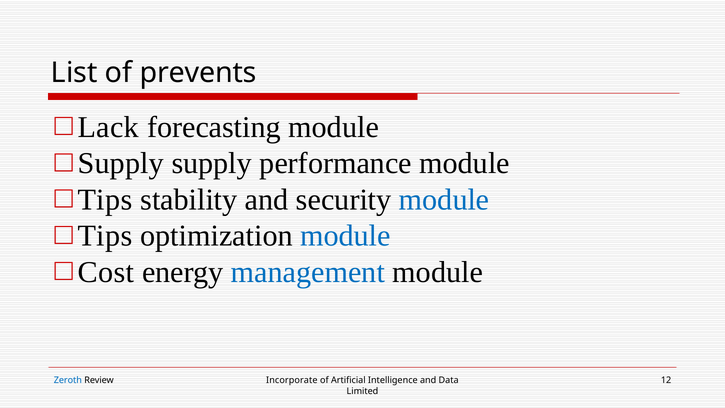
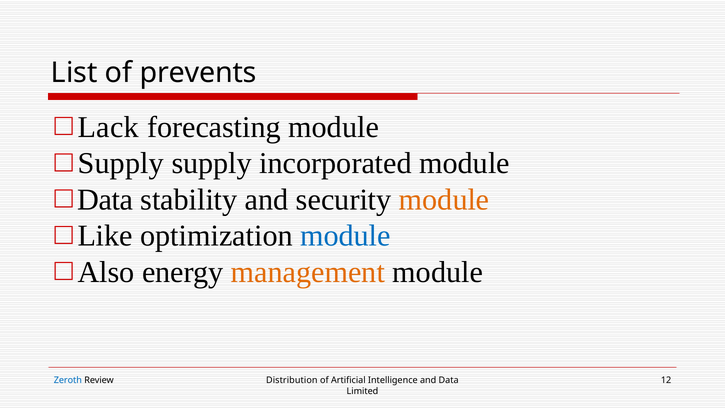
performance: performance -> incorporated
Tips at (105, 200): Tips -> Data
module at (444, 200) colour: blue -> orange
Tips at (105, 236): Tips -> Like
Cost: Cost -> Also
management colour: blue -> orange
Incorporate: Incorporate -> Distribution
